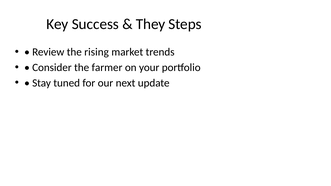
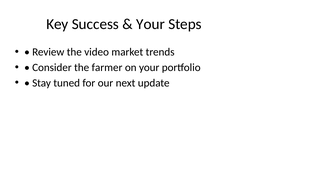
They at (151, 24): They -> Your
rising: rising -> video
